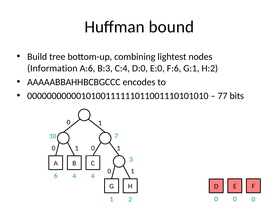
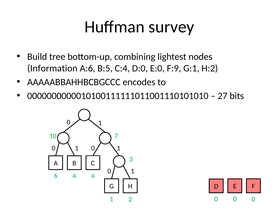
bound: bound -> survey
B:3: B:3 -> B:5
F:6: F:6 -> F:9
77: 77 -> 27
